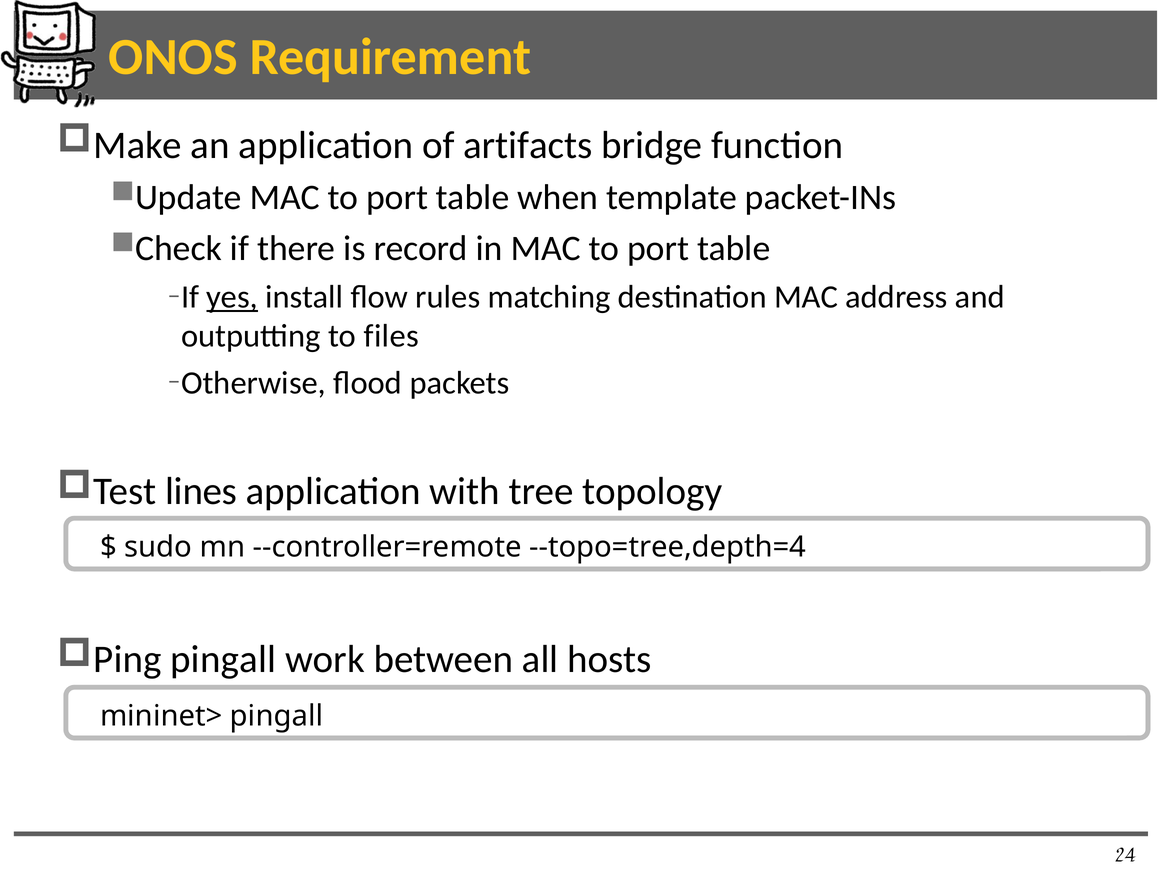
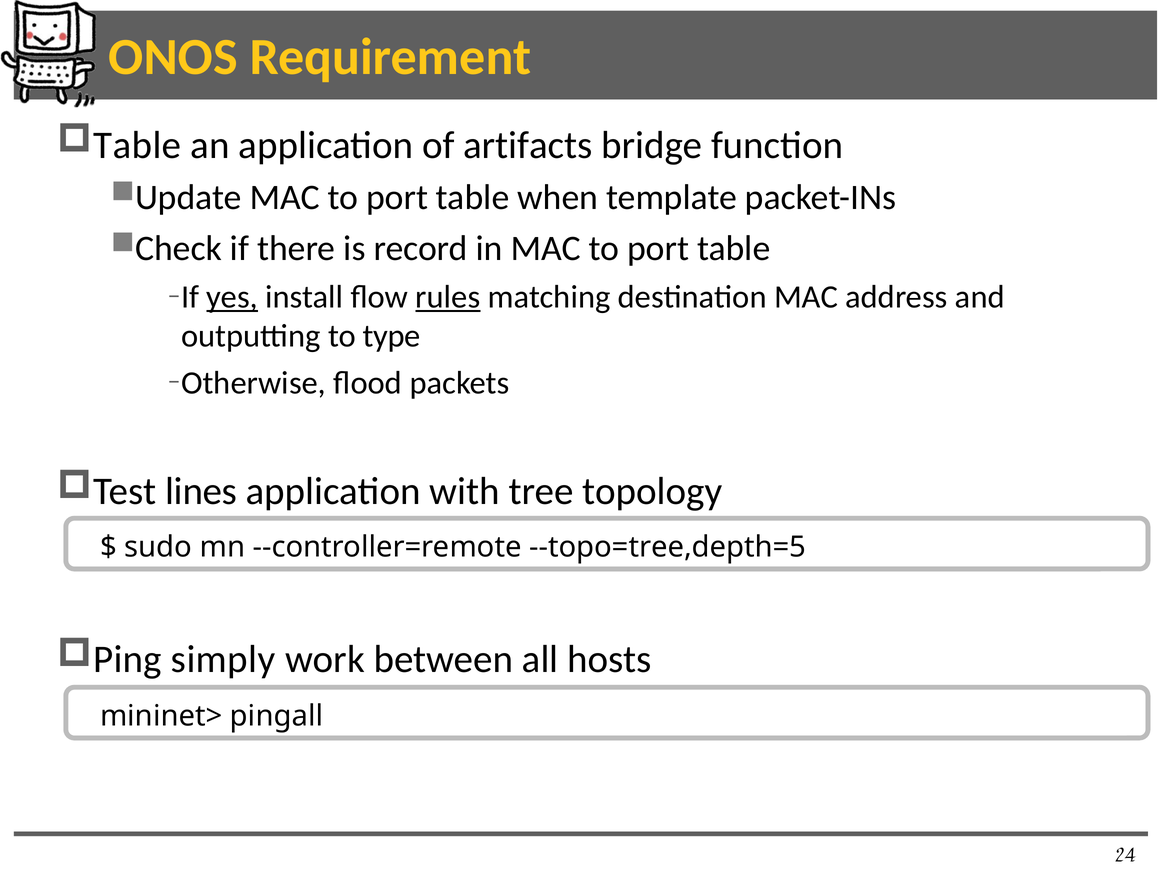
Make at (138, 145): Make -> Table
rules underline: none -> present
files: files -> type
--topo=tree,depth=4: --topo=tree,depth=4 -> --topo=tree,depth=5
Ping pingall: pingall -> simply
